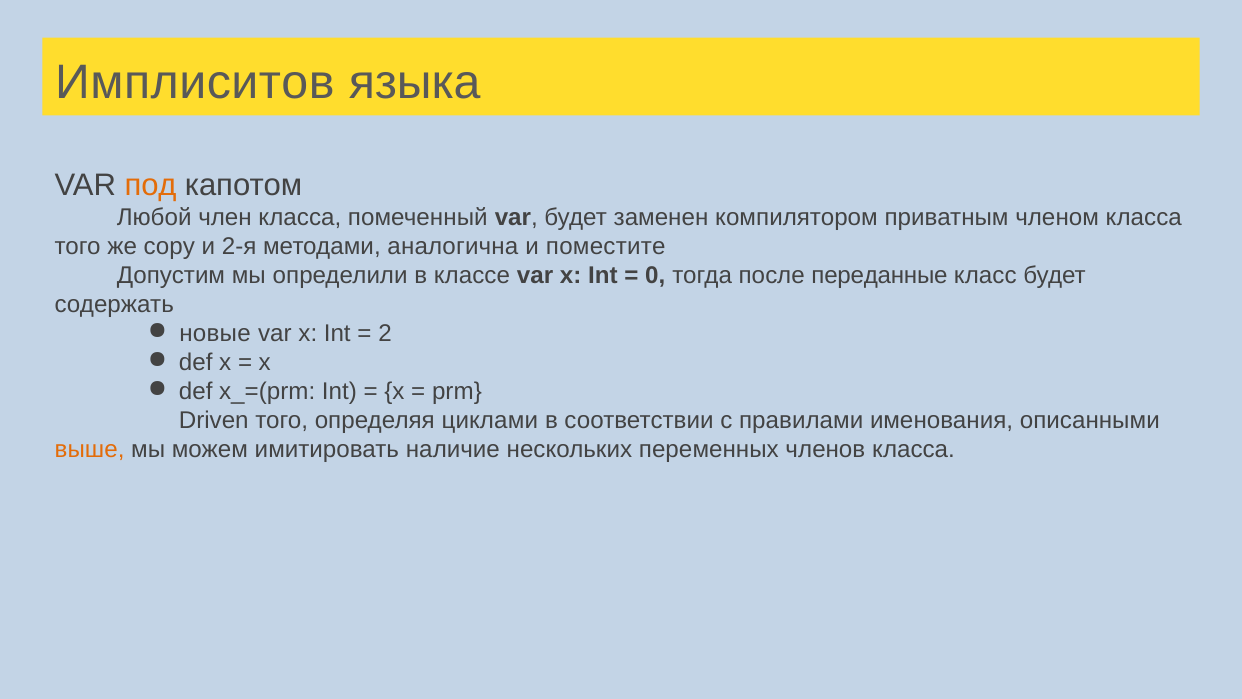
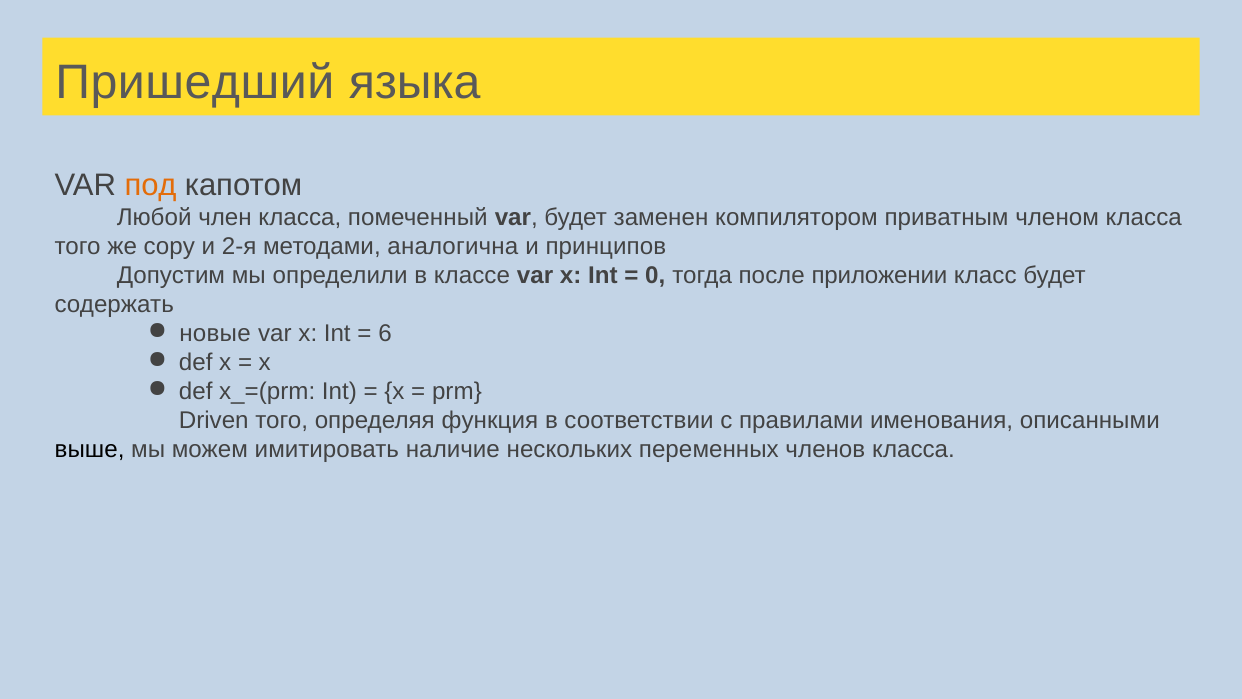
Имплиситов: Имплиситов -> Пришедший
поместите: поместите -> принципов
переданные: переданные -> приложении
2: 2 -> 6
циклами: циклами -> функция
выше colour: orange -> black
